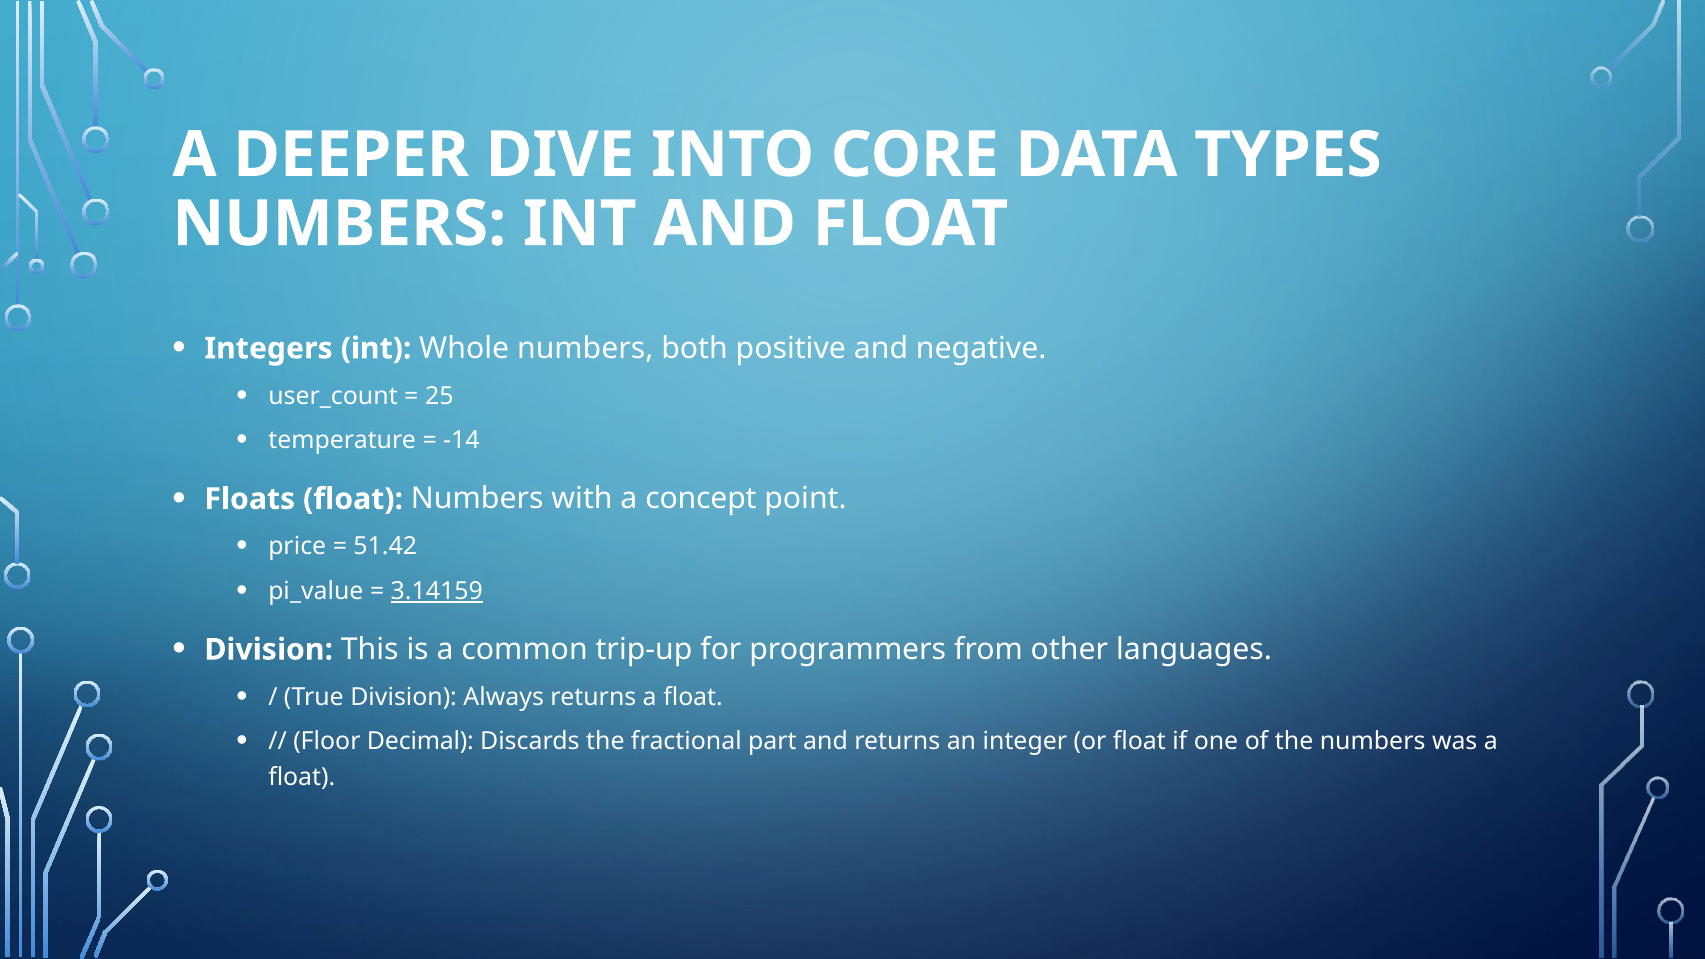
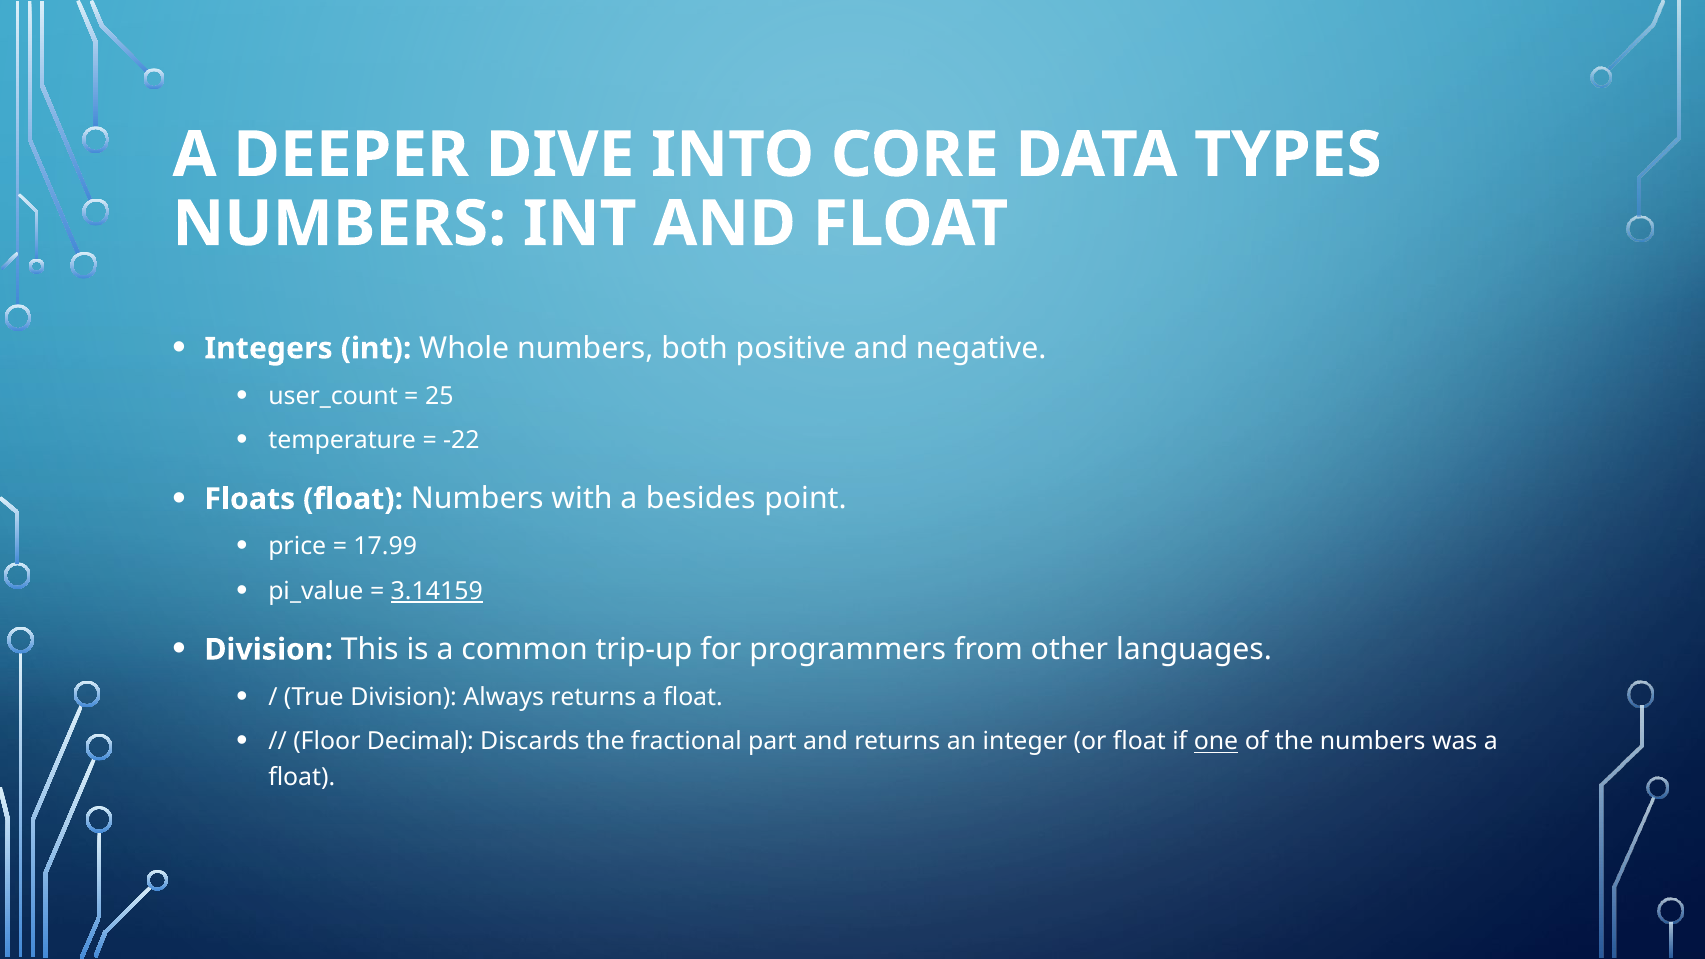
-14: -14 -> -22
concept: concept -> besides
51.42: 51.42 -> 17.99
one underline: none -> present
